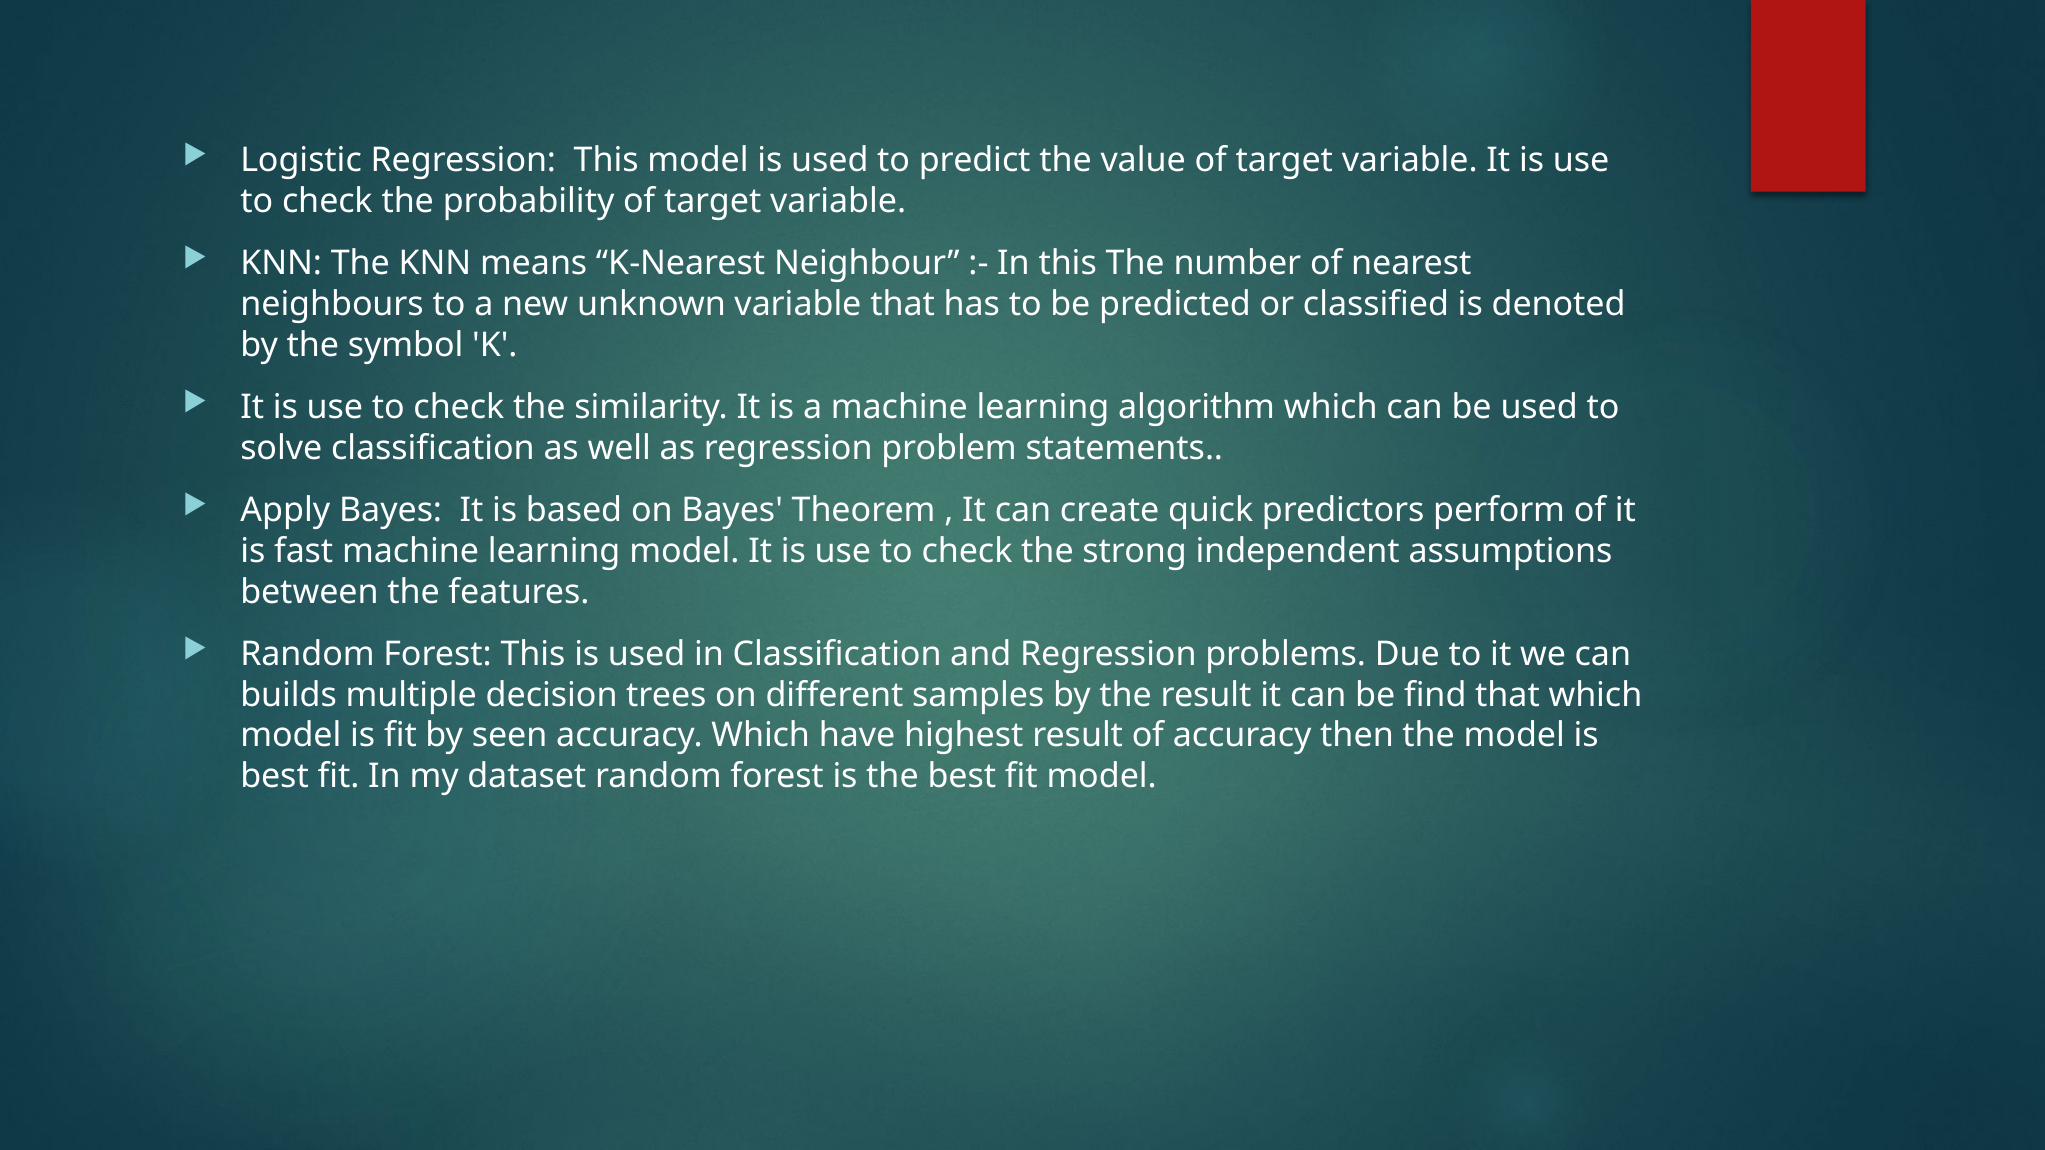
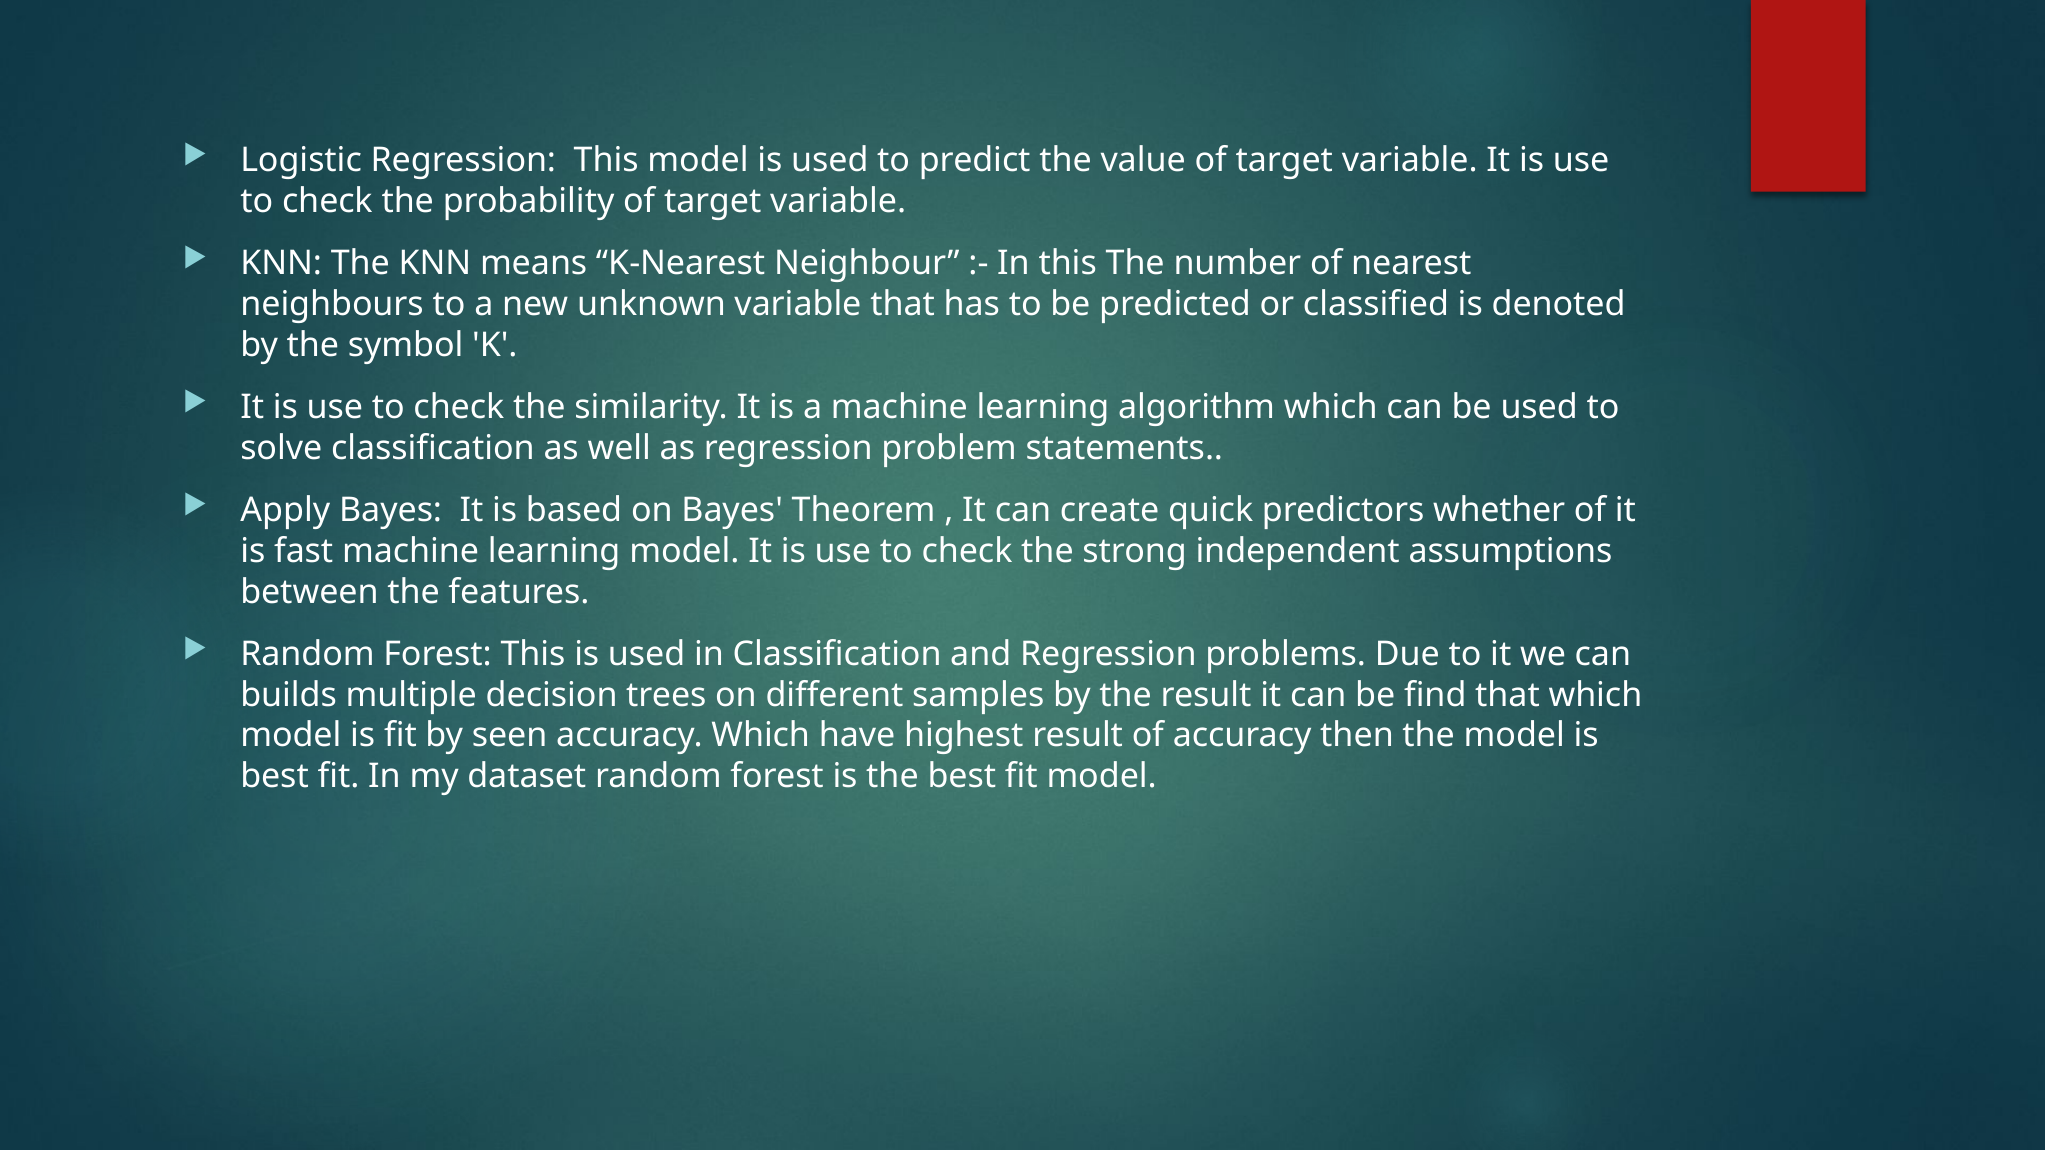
perform: perform -> whether
